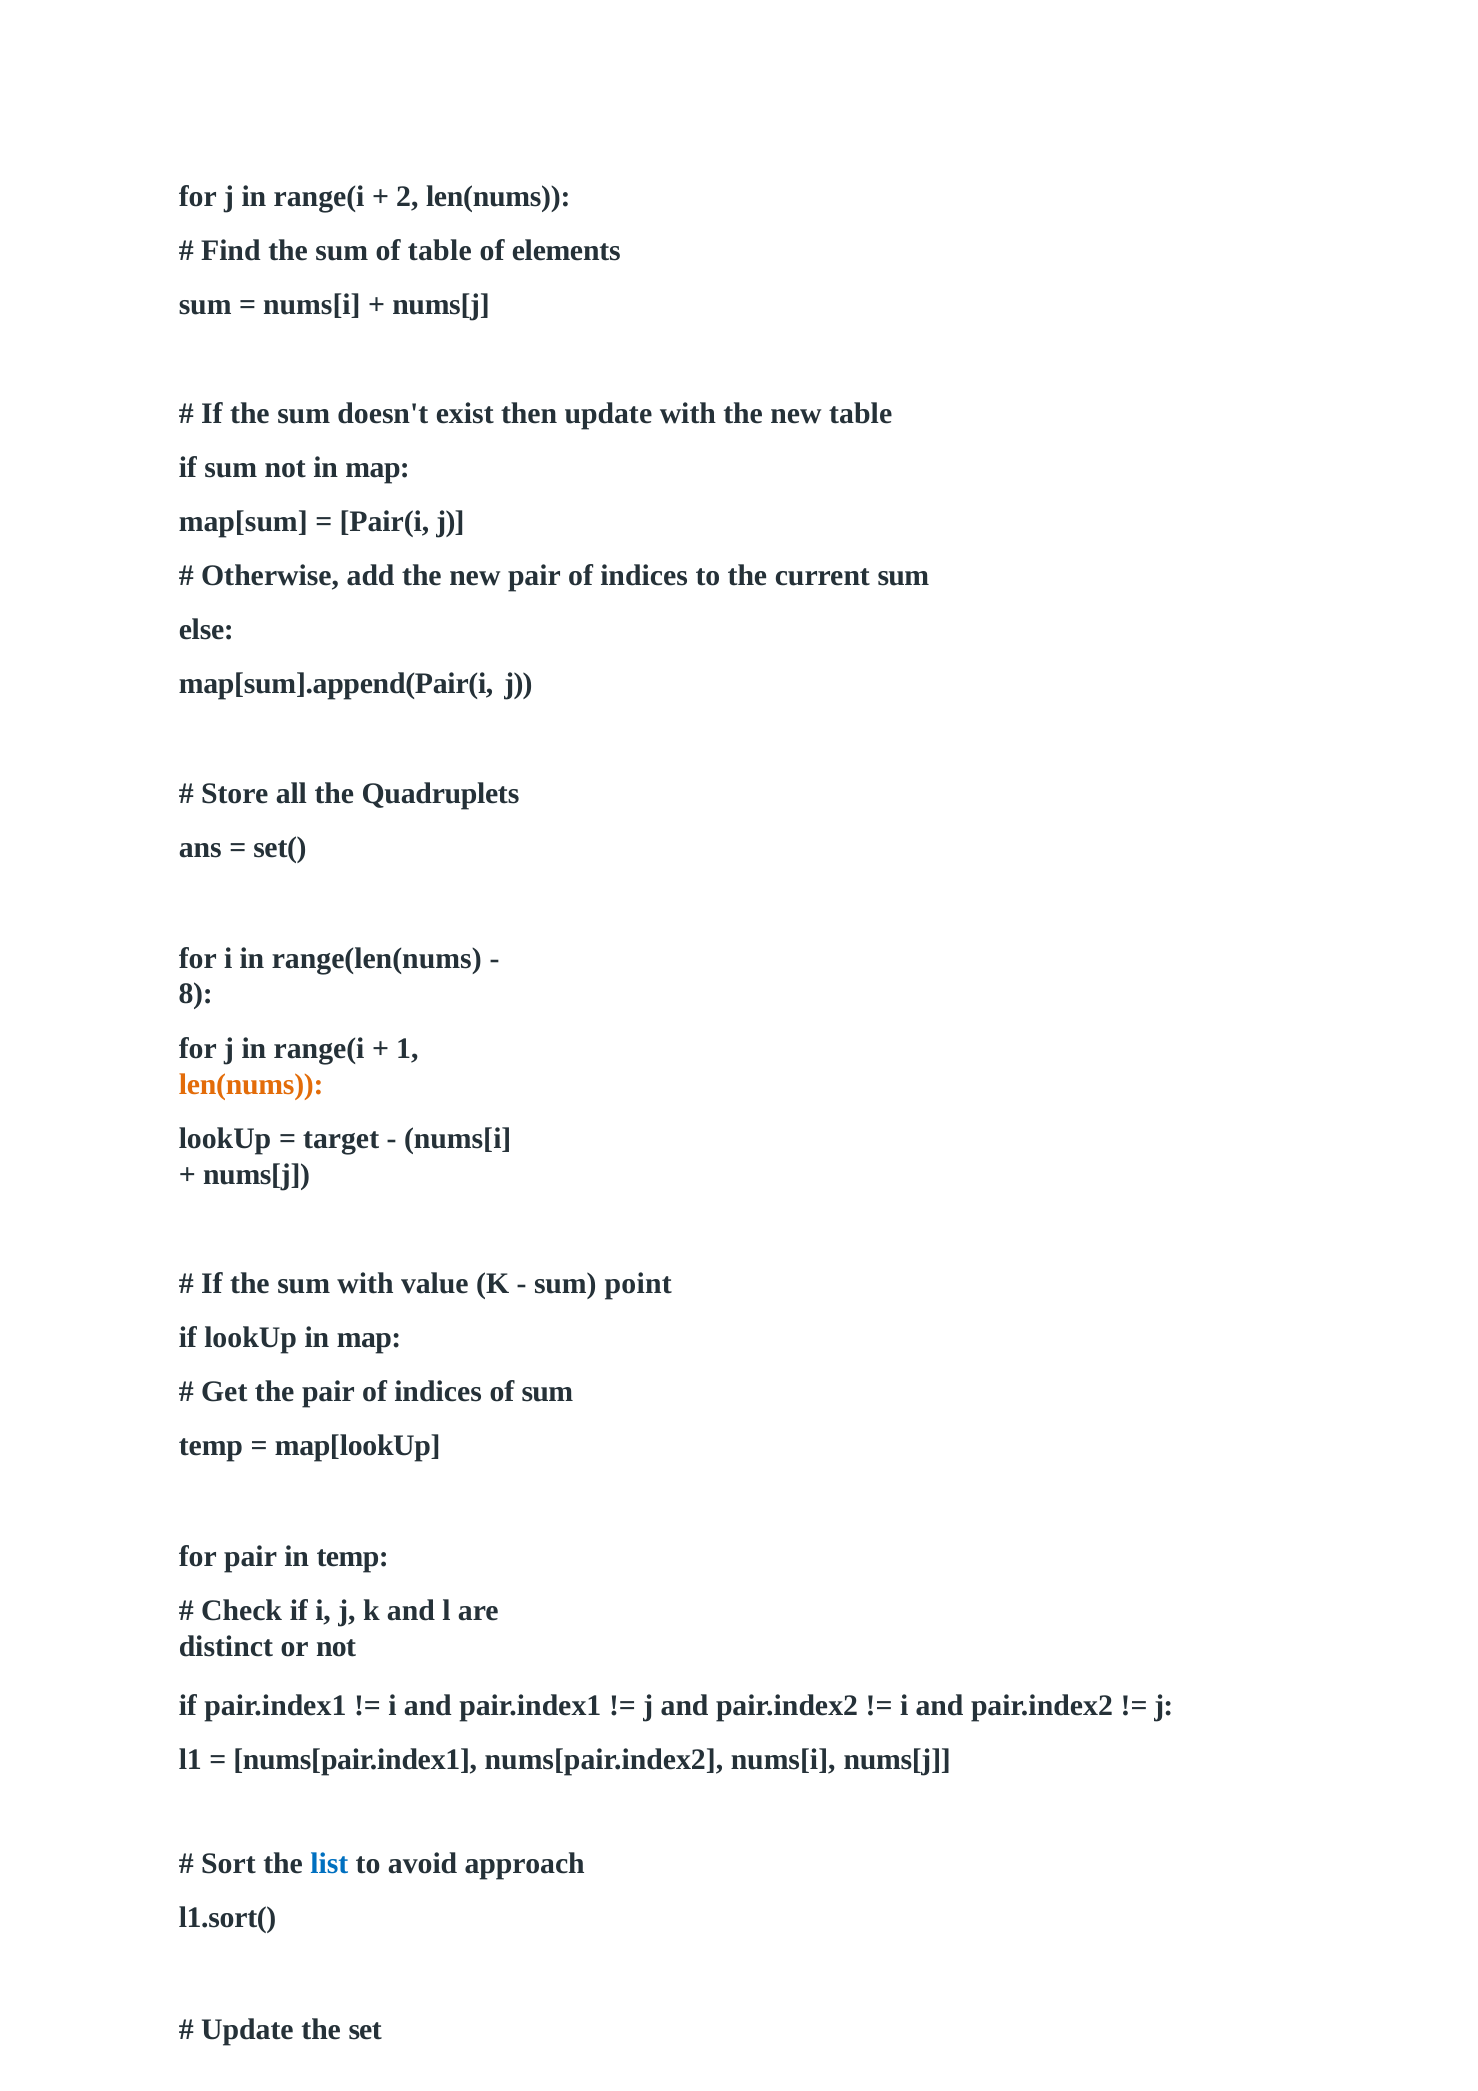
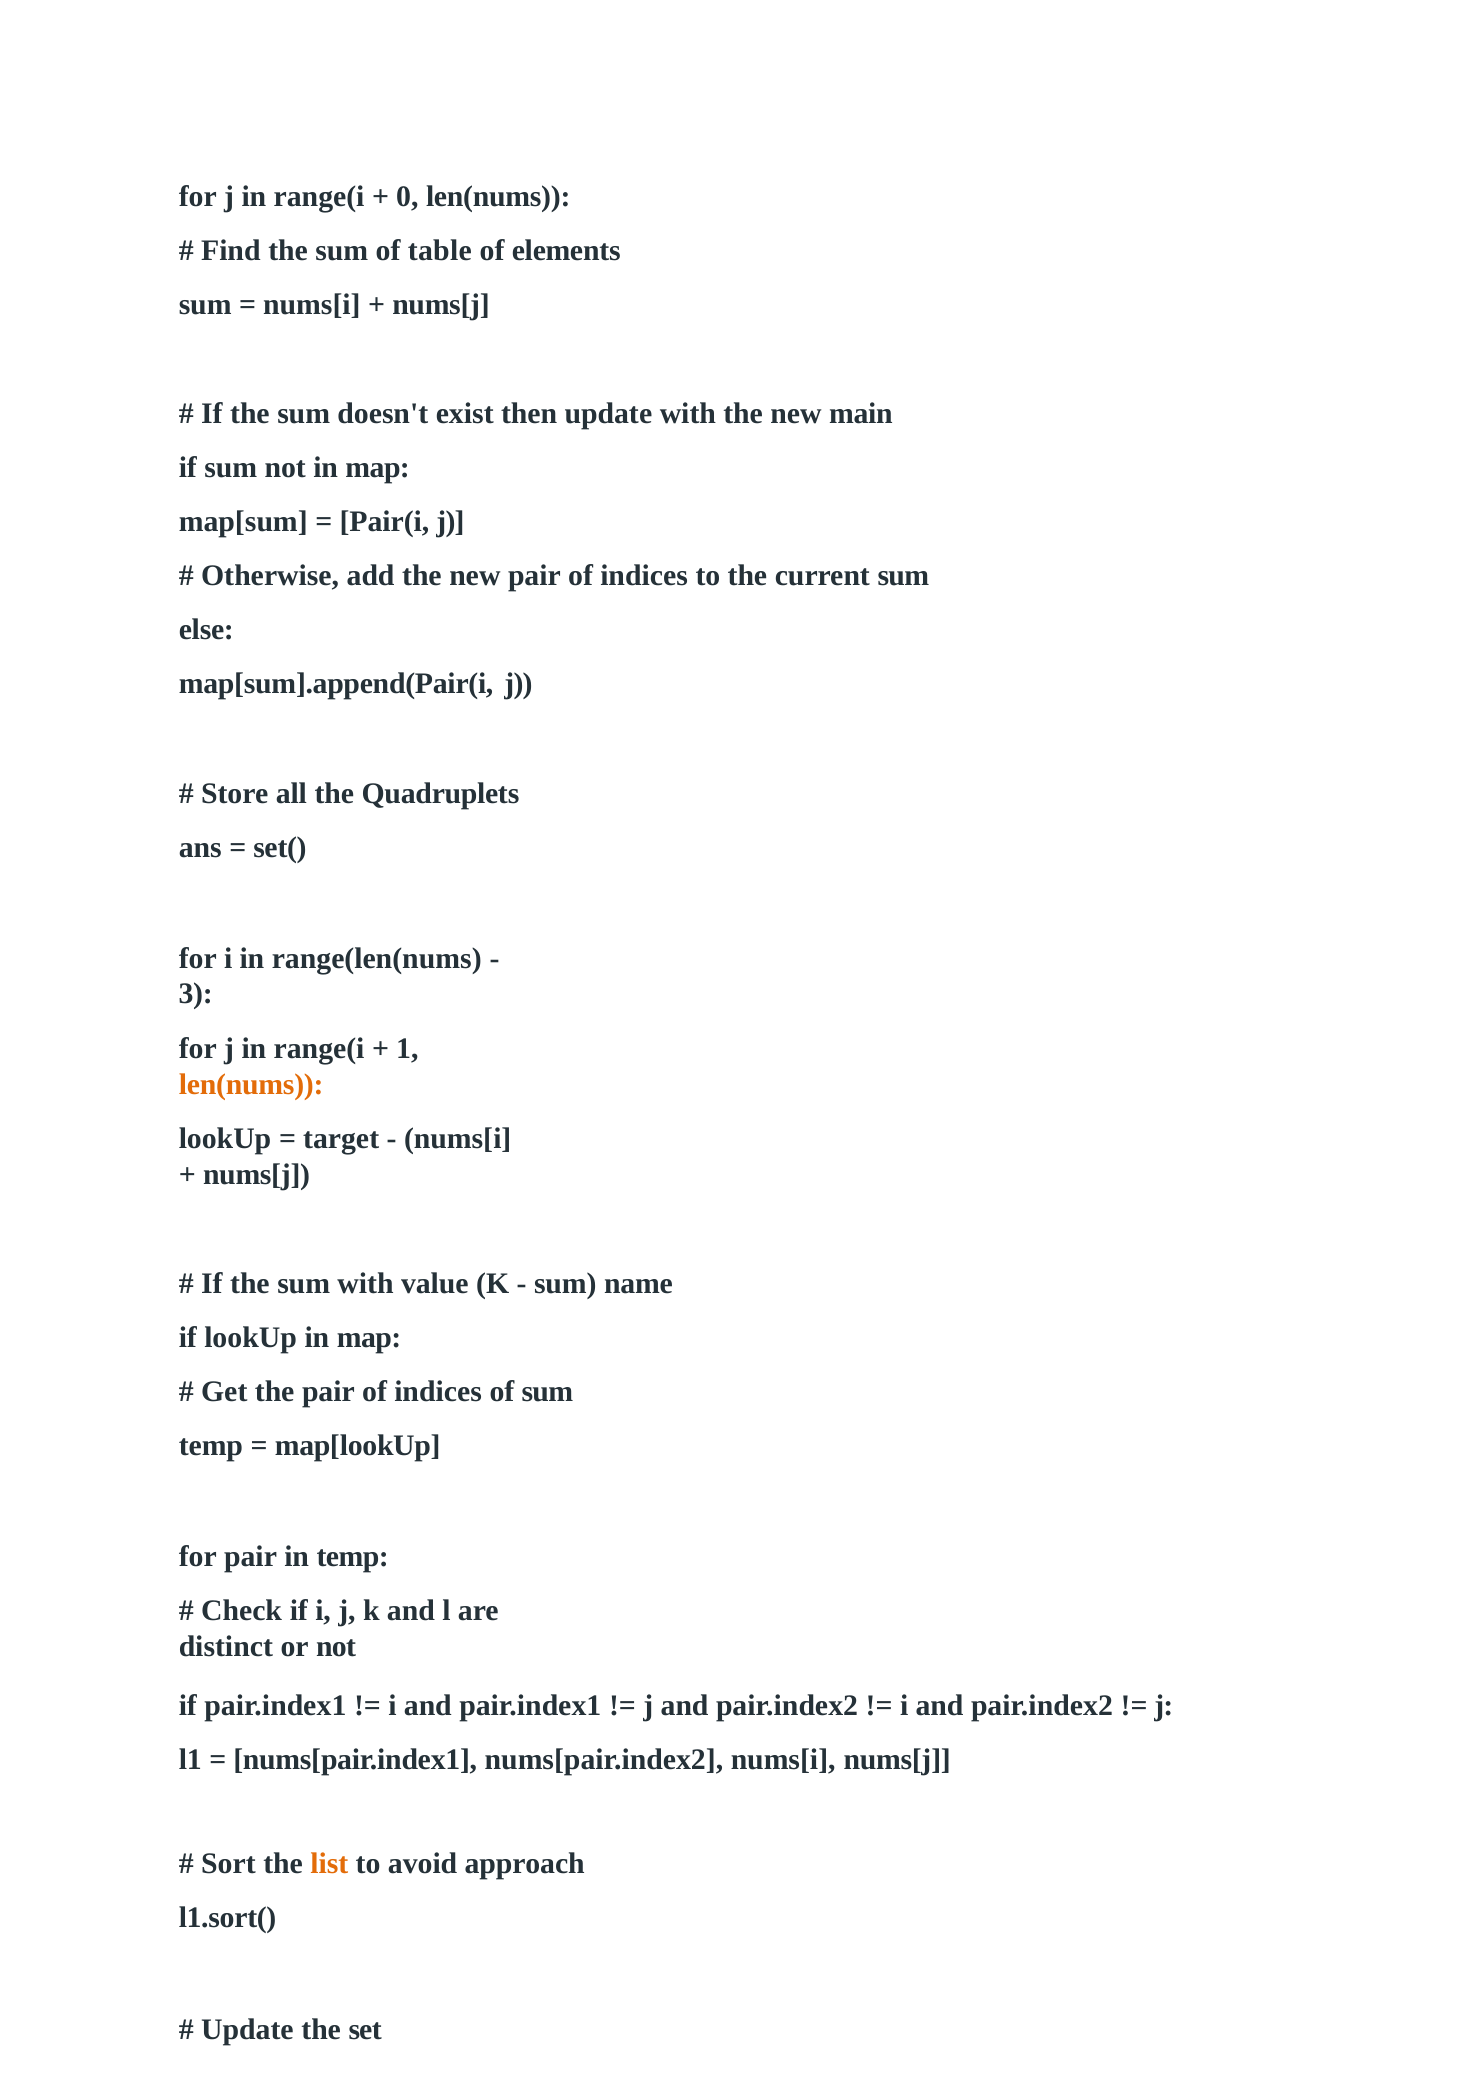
2: 2 -> 0
new table: table -> main
8: 8 -> 3
point: point -> name
list colour: blue -> orange
